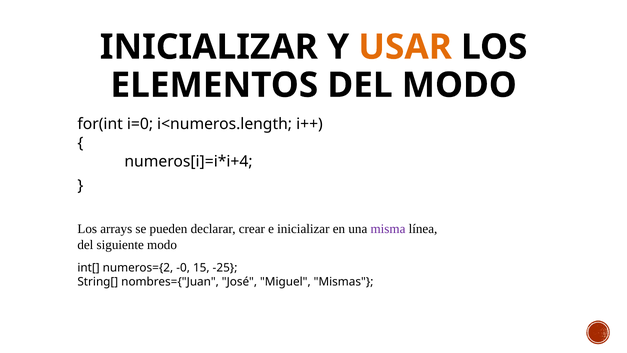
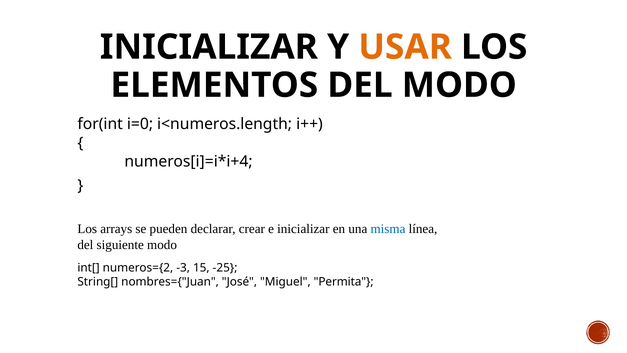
misma colour: purple -> blue
-0: -0 -> -3
Mismas: Mismas -> Permita
